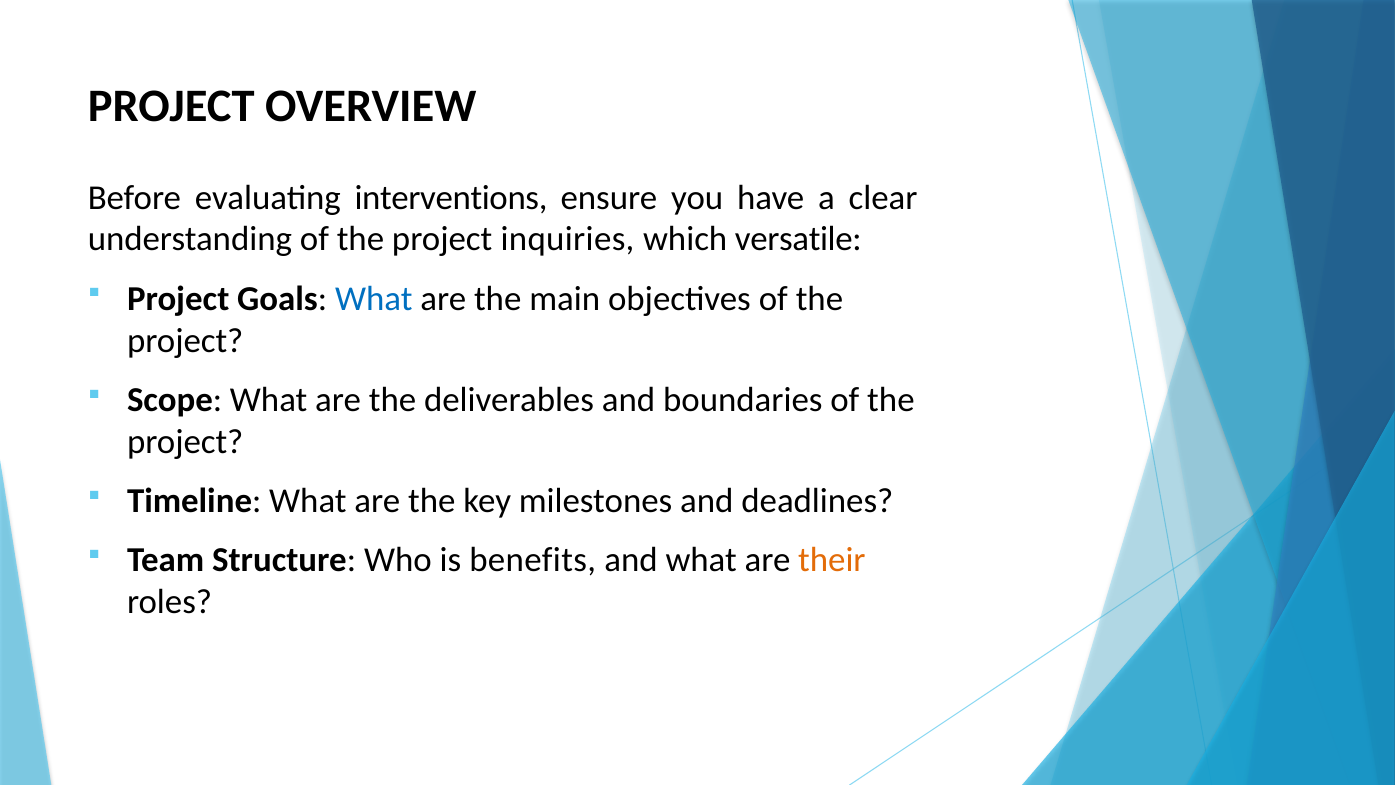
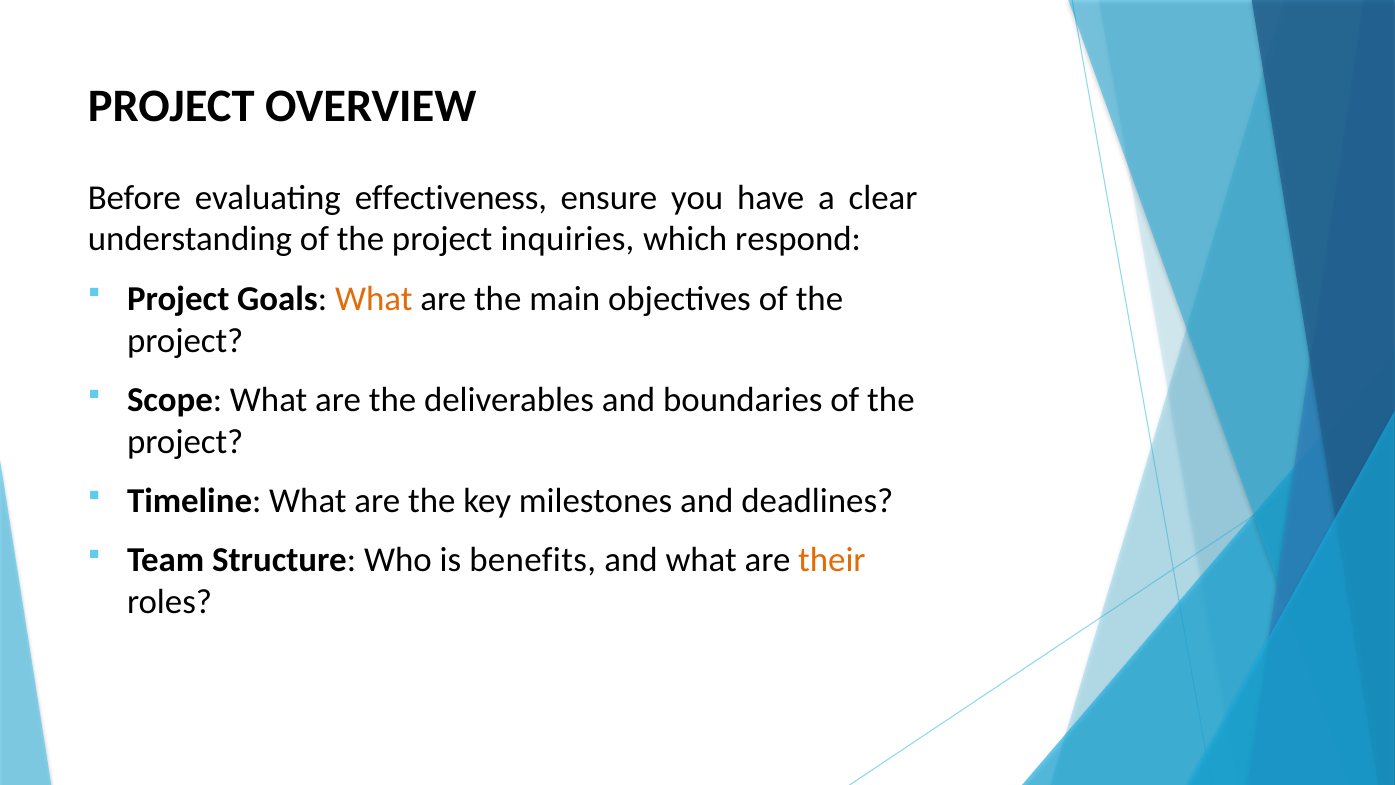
interventions: interventions -> effectiveness
versatile: versatile -> respond
What at (374, 299) colour: blue -> orange
